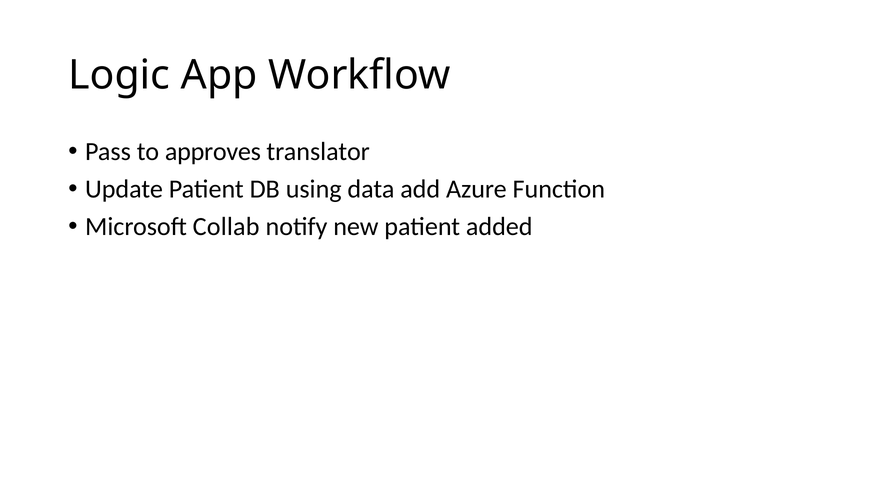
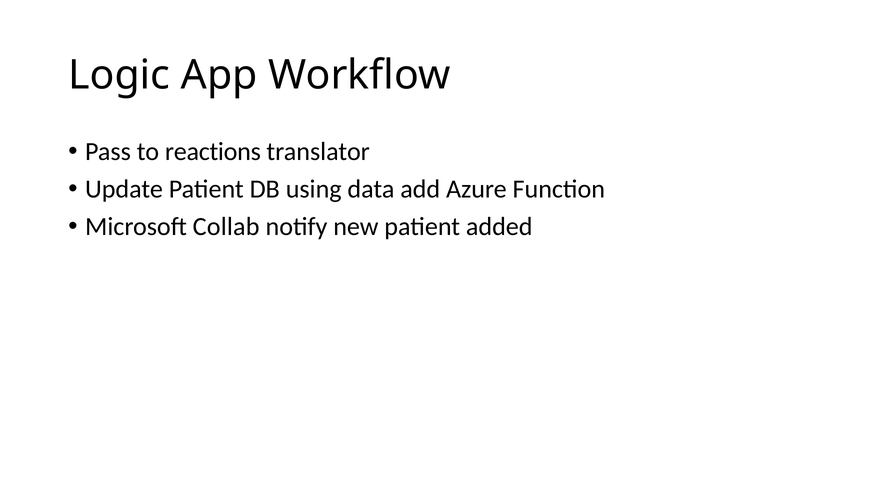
approves: approves -> reactions
